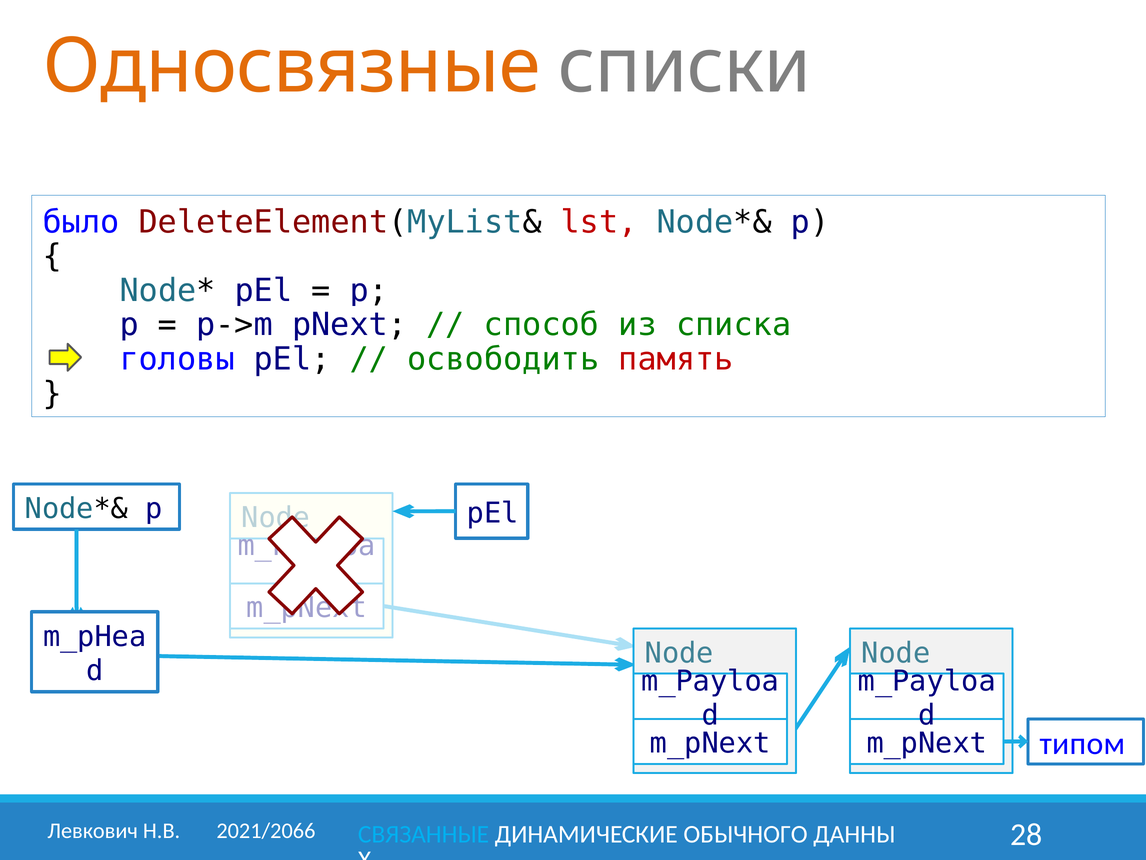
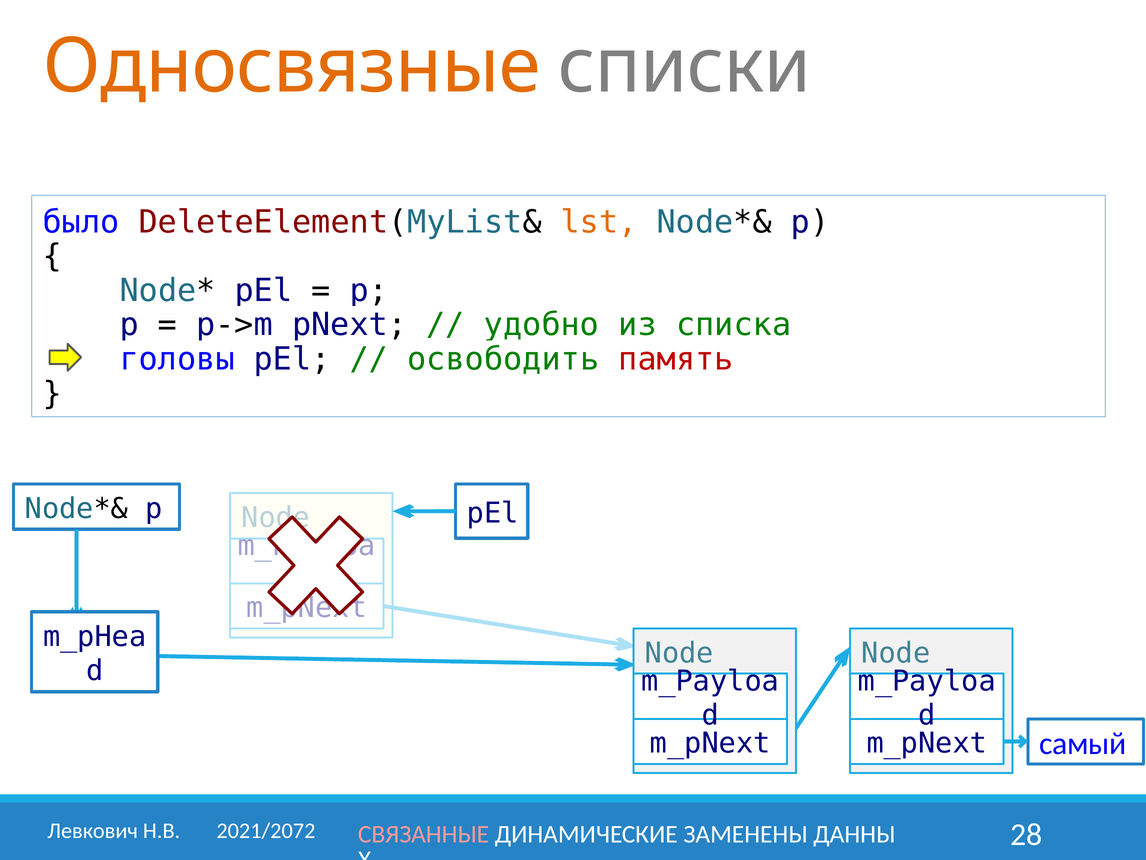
lst colour: red -> orange
способ: способ -> удобно
типом: типом -> самый
2021/2066: 2021/2066 -> 2021/2072
СВЯЗАННЫЕ colour: light blue -> pink
ОБЫЧНОГО: ОБЫЧНОГО -> ЗАМЕНЕНЫ
